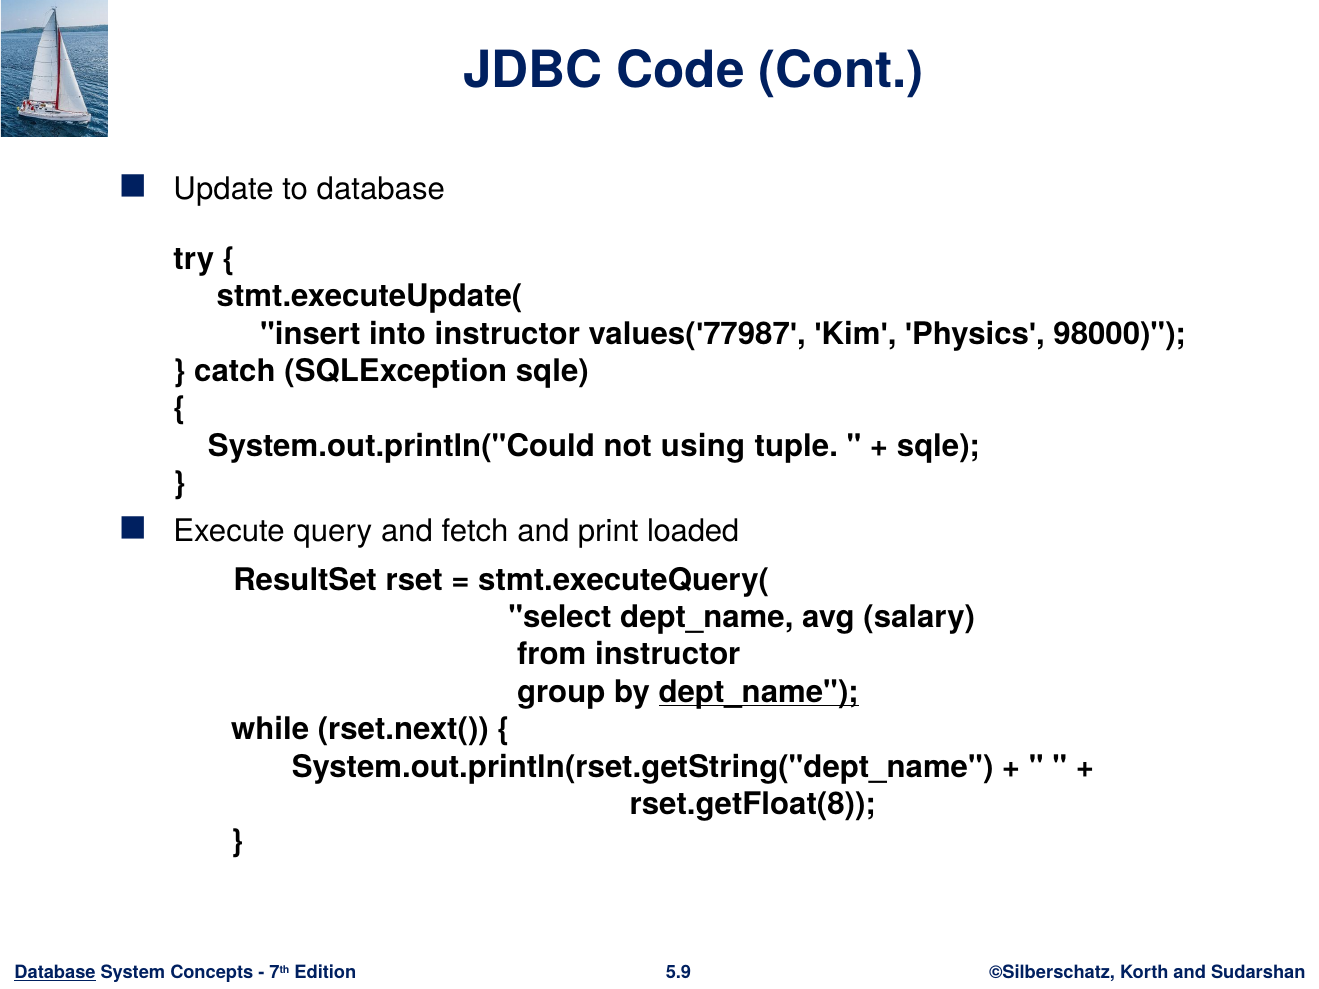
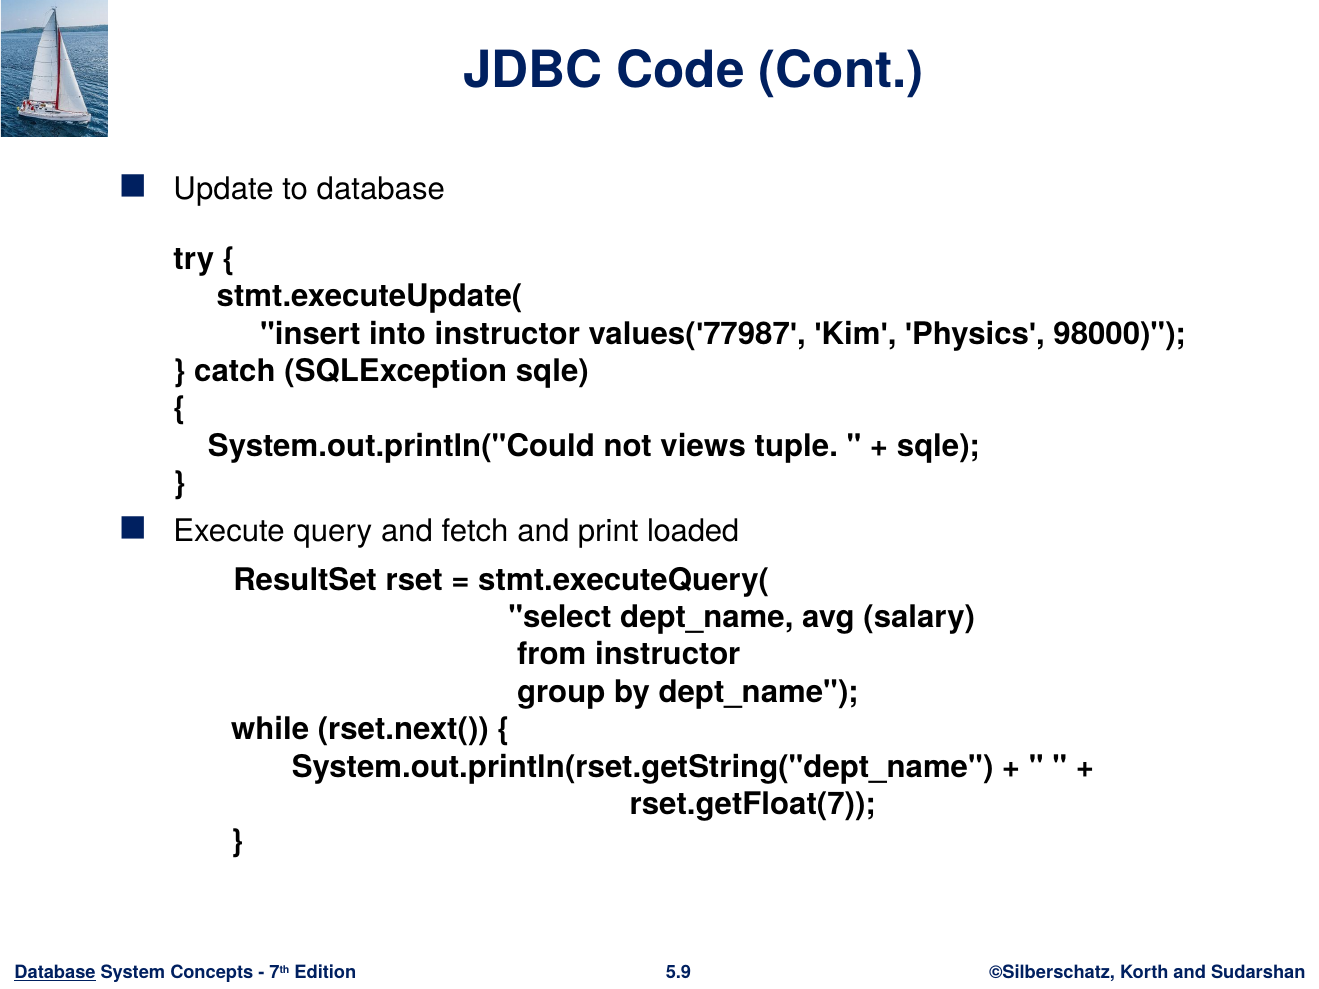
using: using -> views
dept_name at (759, 692) underline: present -> none
rset.getFloat(8: rset.getFloat(8 -> rset.getFloat(7
